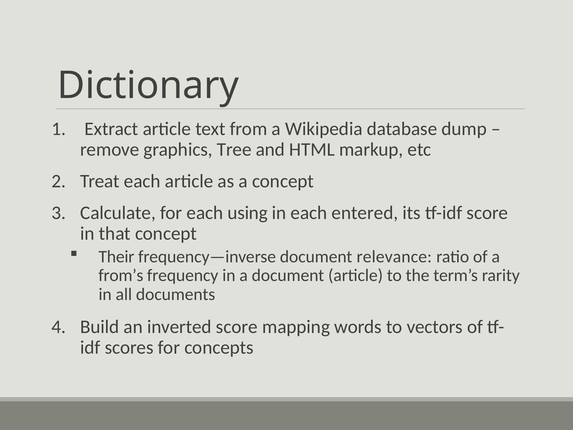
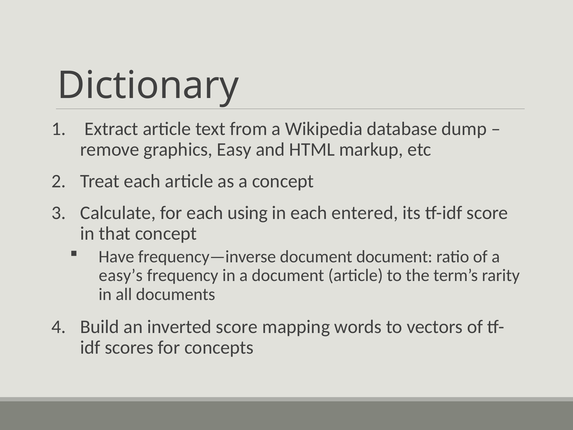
Tree: Tree -> Easy
Their: Their -> Have
document relevance: relevance -> document
from’s: from’s -> easy’s
